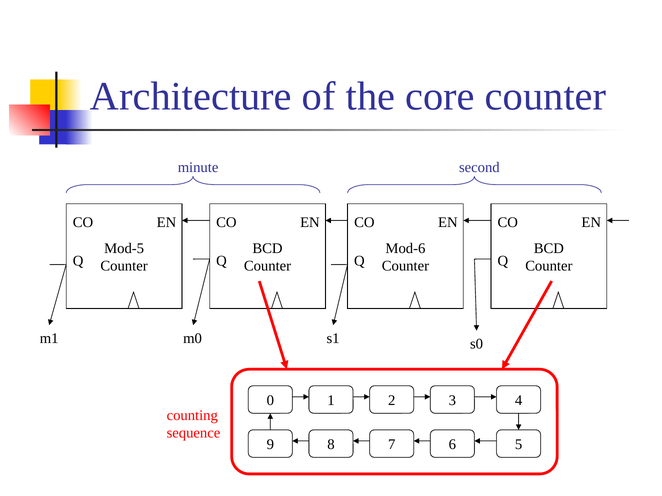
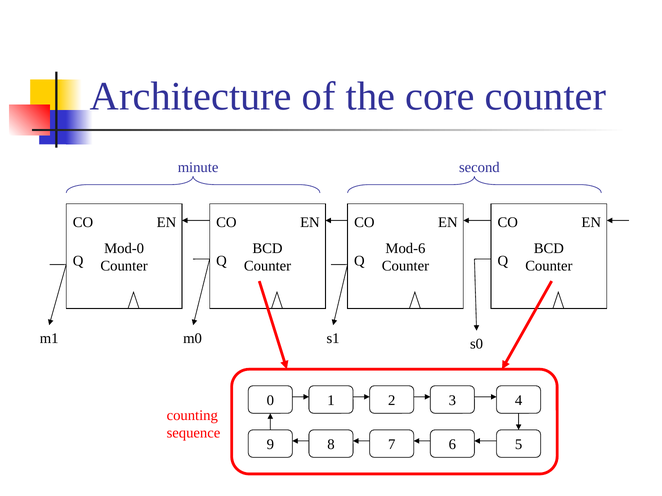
Mod-5: Mod-5 -> Mod-0
